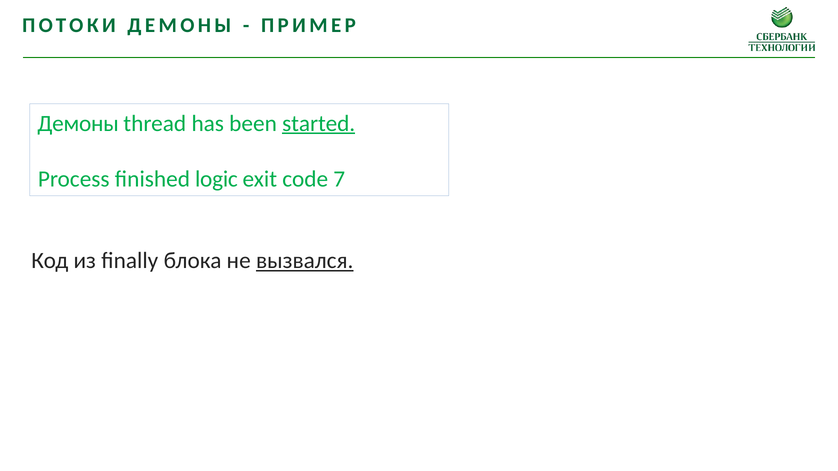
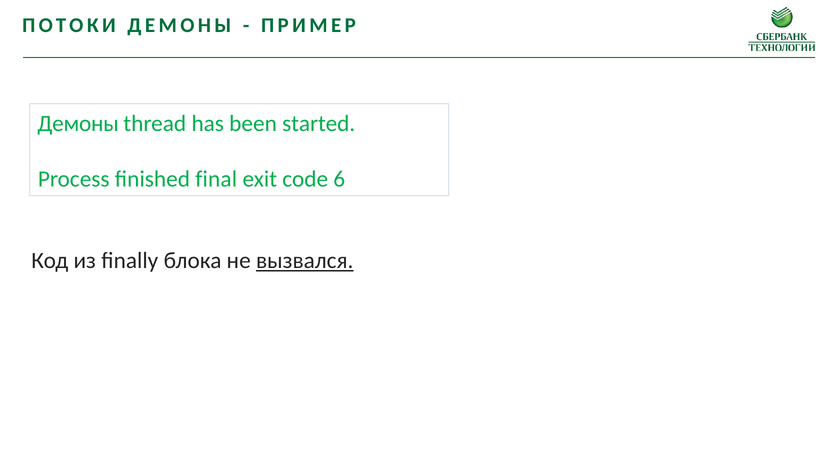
started underline: present -> none
logic: logic -> final
7: 7 -> 6
